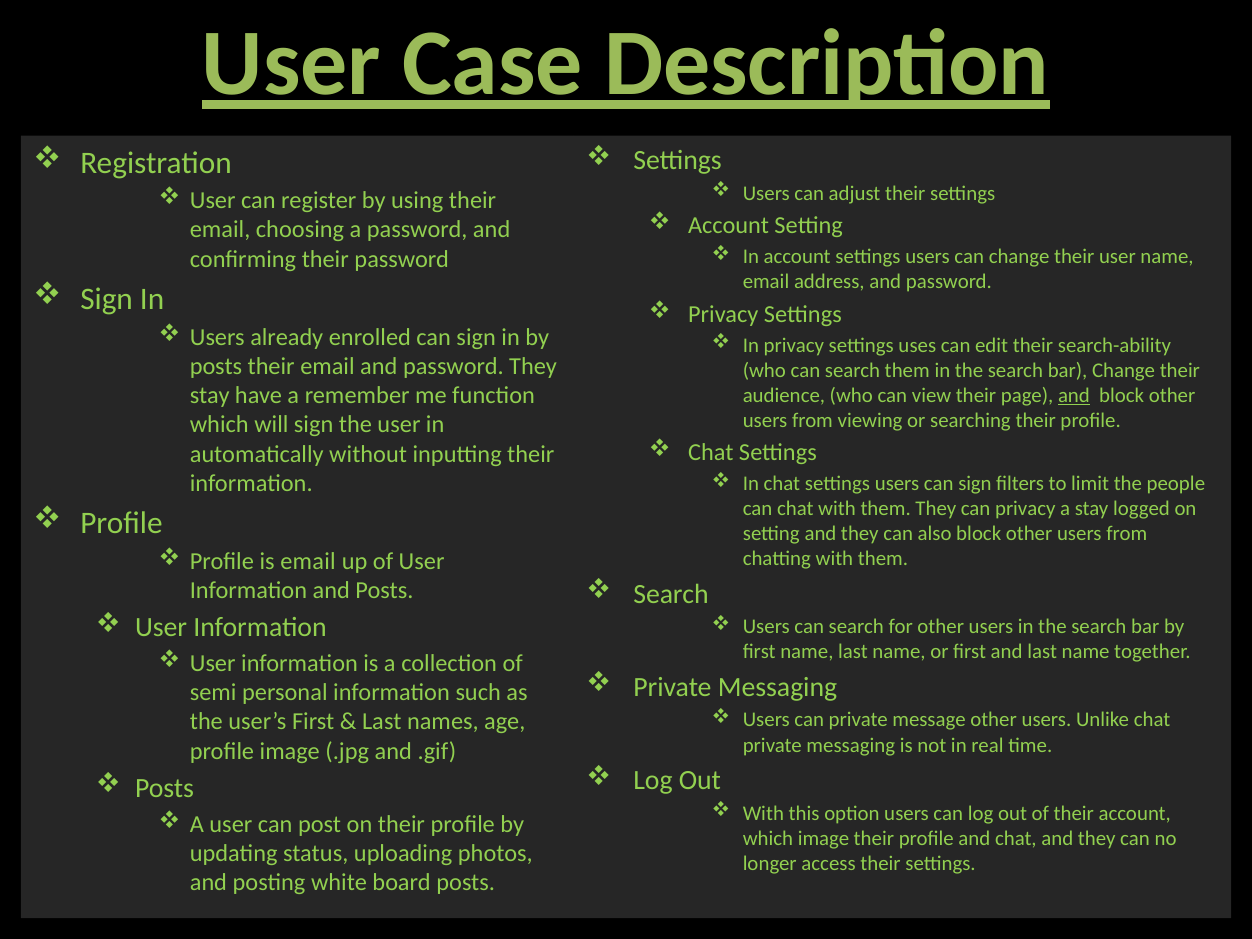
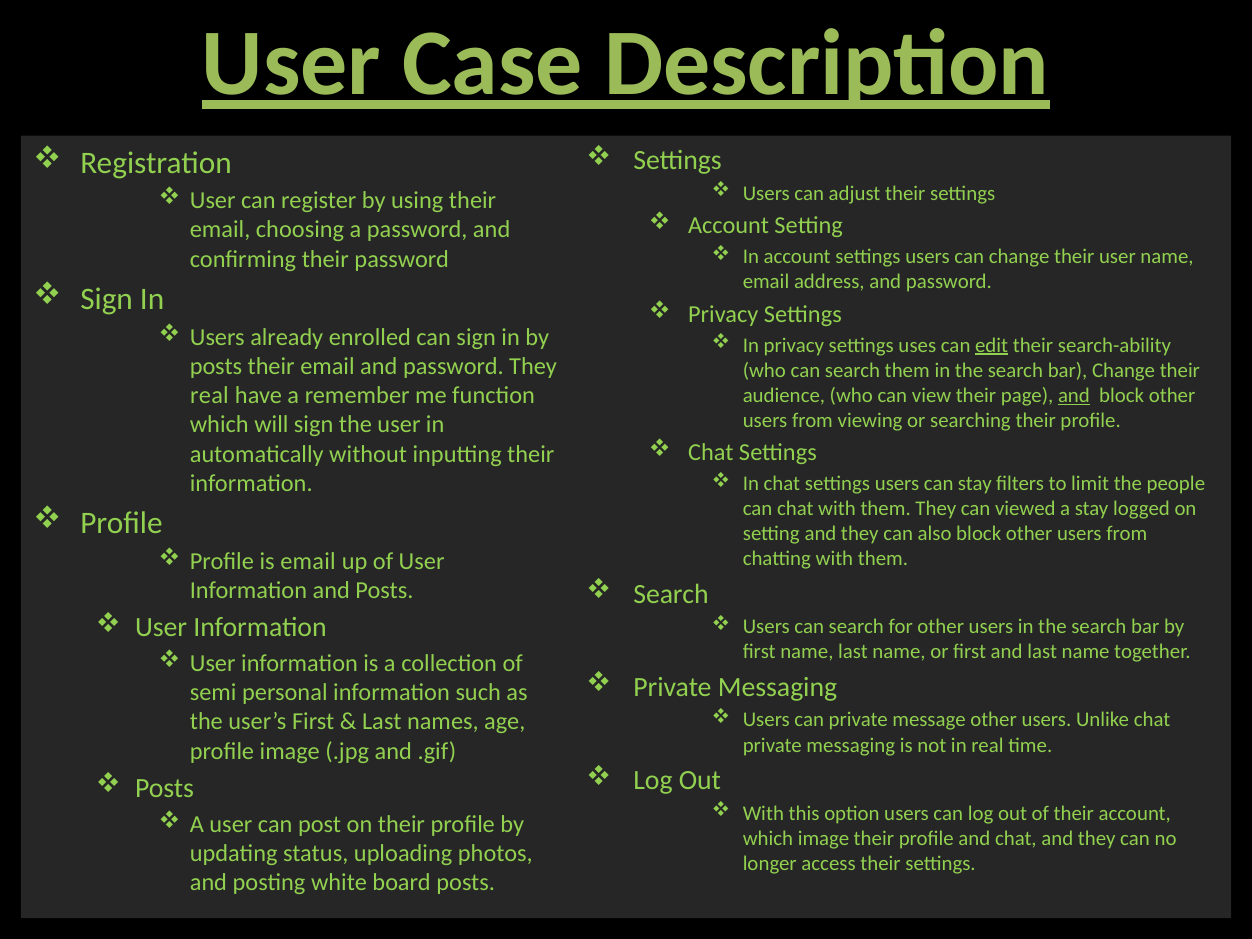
edit underline: none -> present
stay at (210, 396): stay -> real
users can sign: sign -> stay
can privacy: privacy -> viewed
